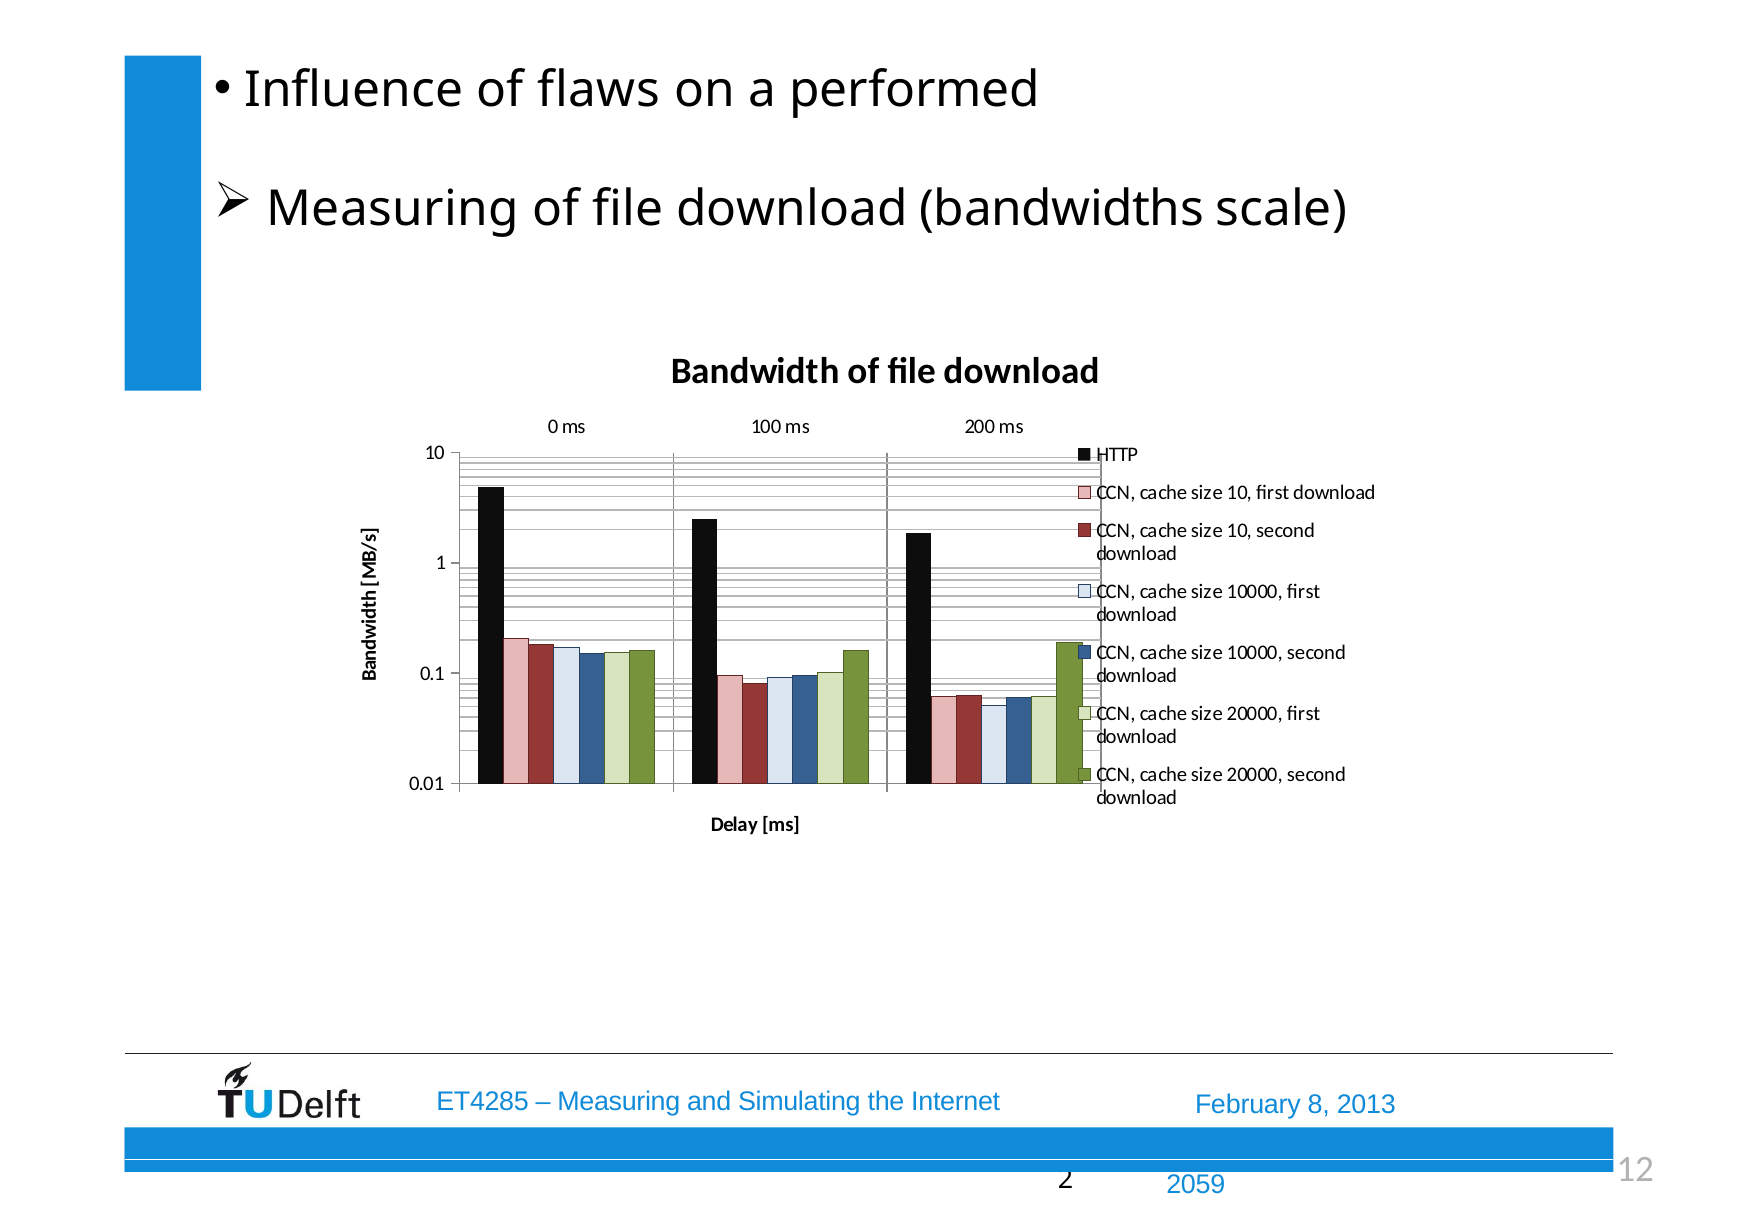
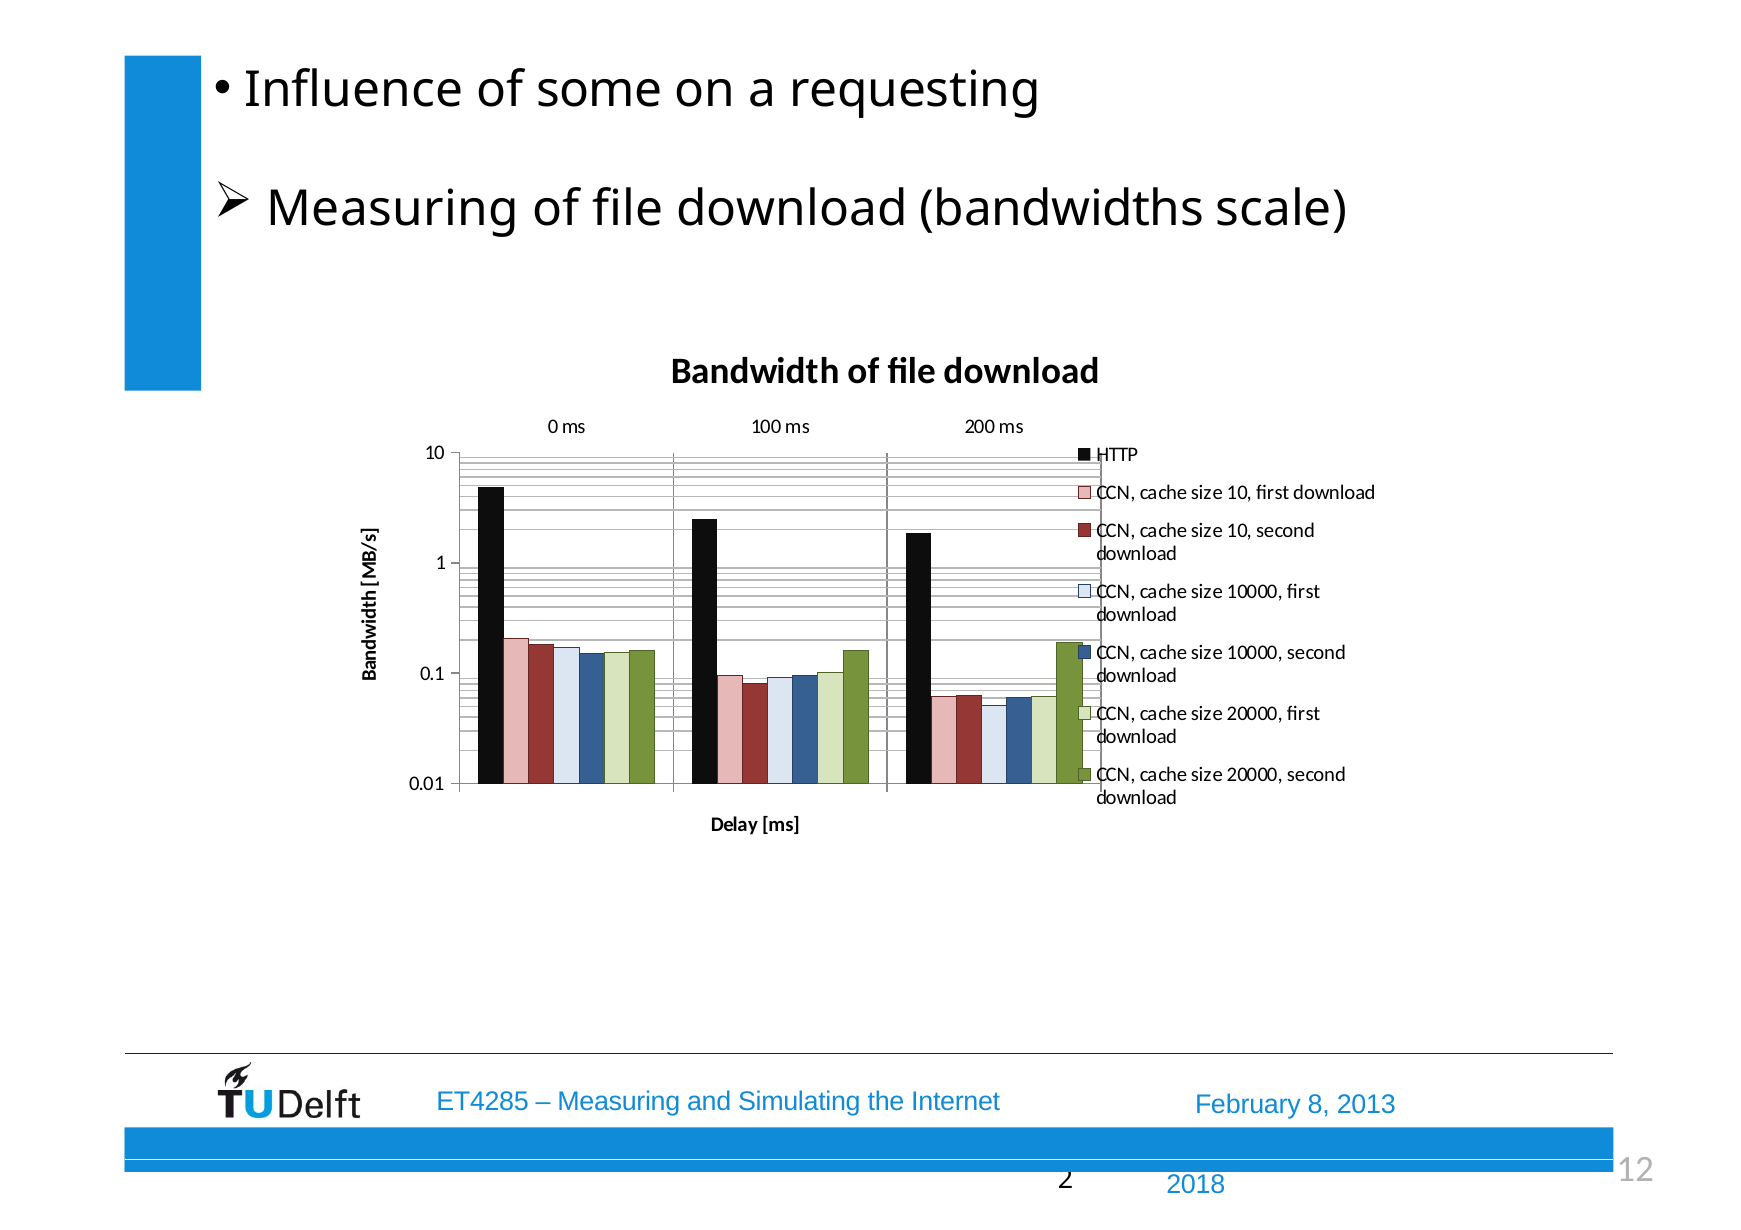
flaws: flaws -> some
performed: performed -> requesting
2059: 2059 -> 2018
